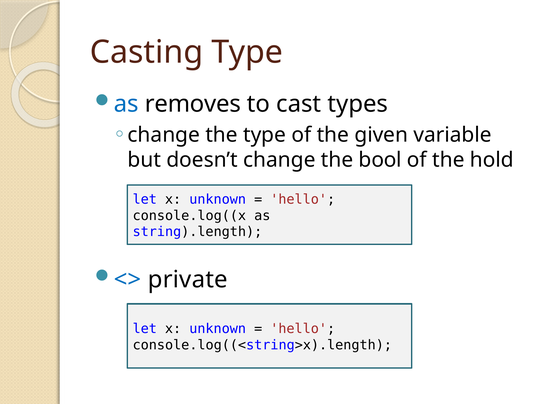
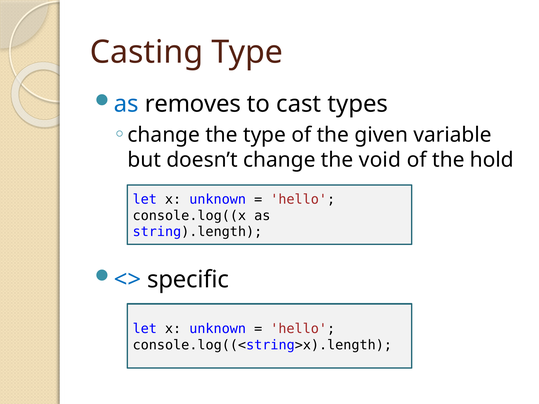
bool: bool -> void
private: private -> specific
